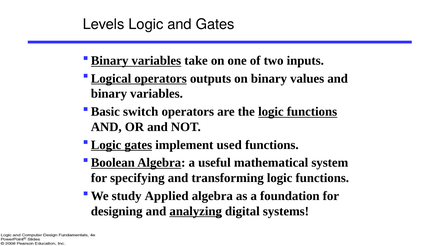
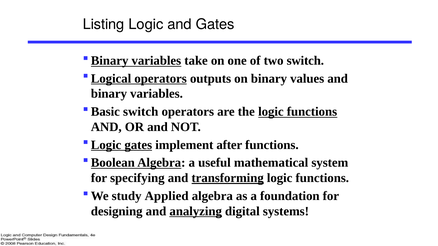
Levels: Levels -> Listing
two inputs: inputs -> switch
used: used -> after
transforming underline: none -> present
